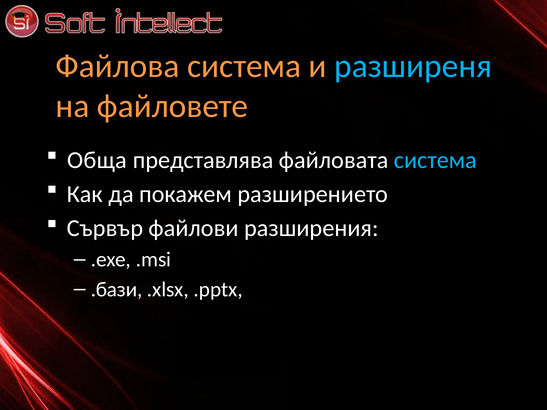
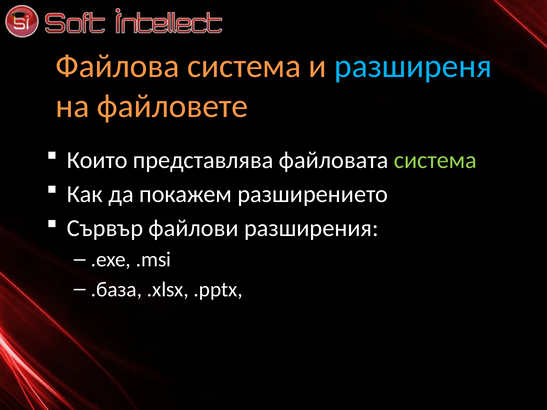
Обща: Обща -> Които
система at (435, 160) colour: light blue -> light green
.бази: .бази -> .база
